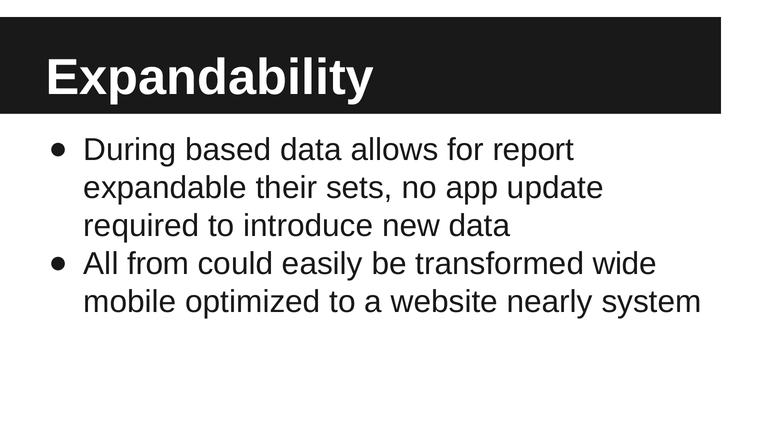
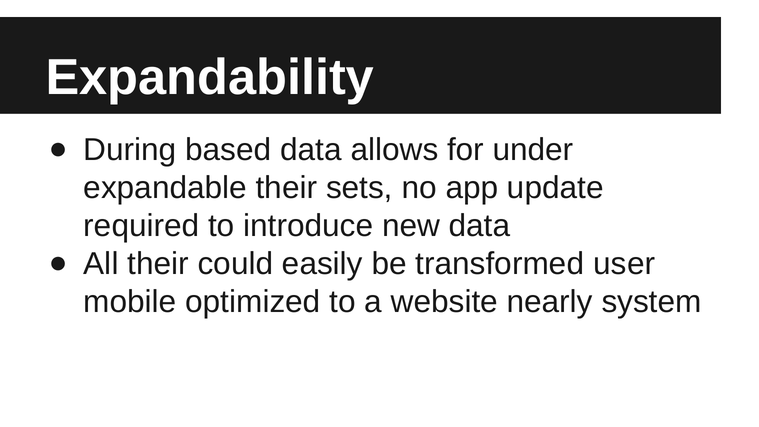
report: report -> under
All from: from -> their
wide: wide -> user
